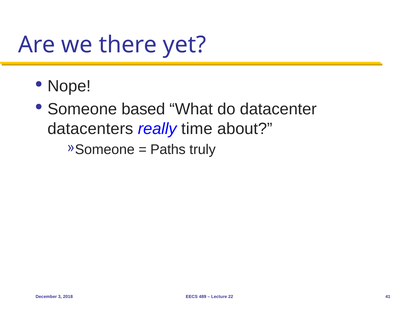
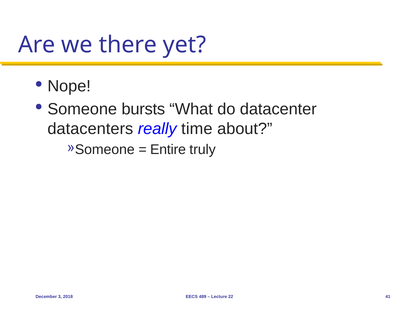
based: based -> bursts
Paths: Paths -> Entire
